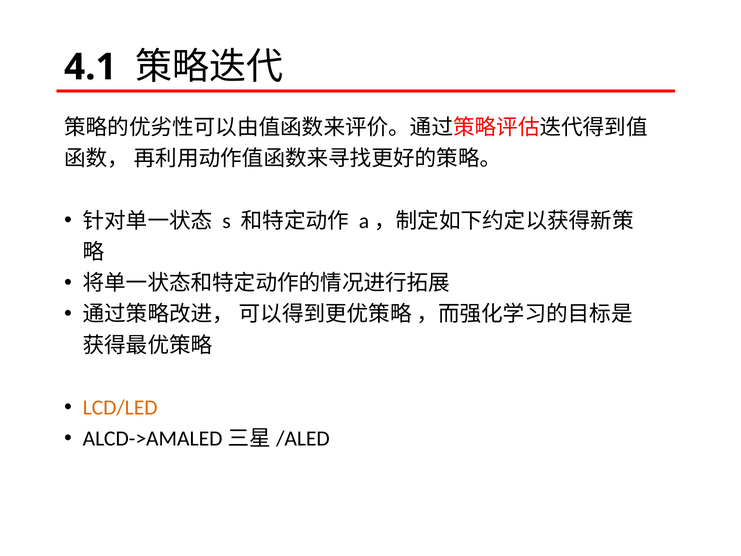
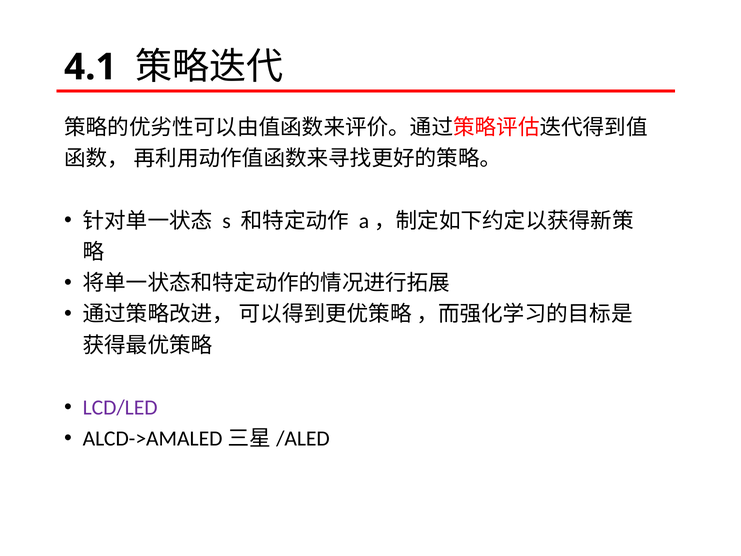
LCD/LED colour: orange -> purple
